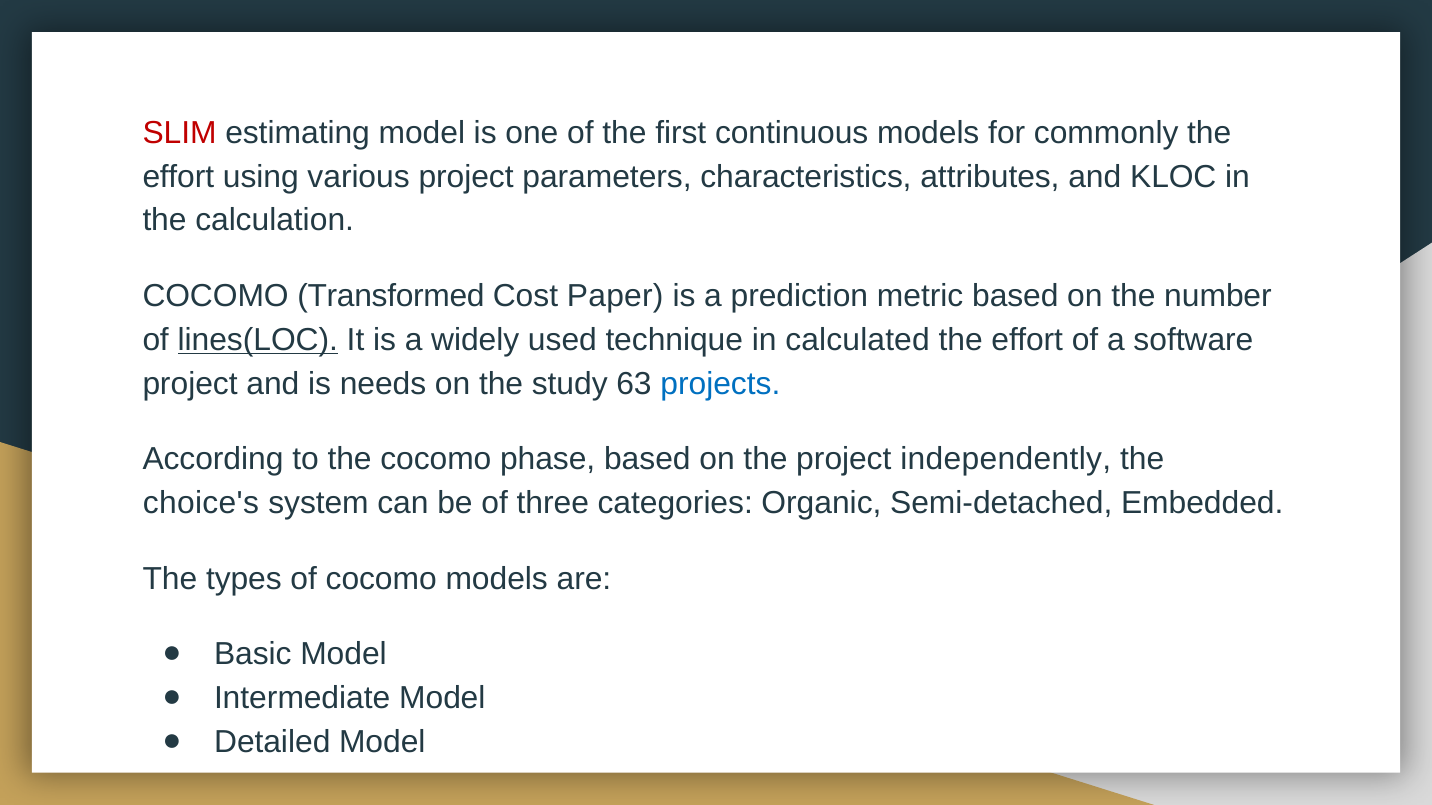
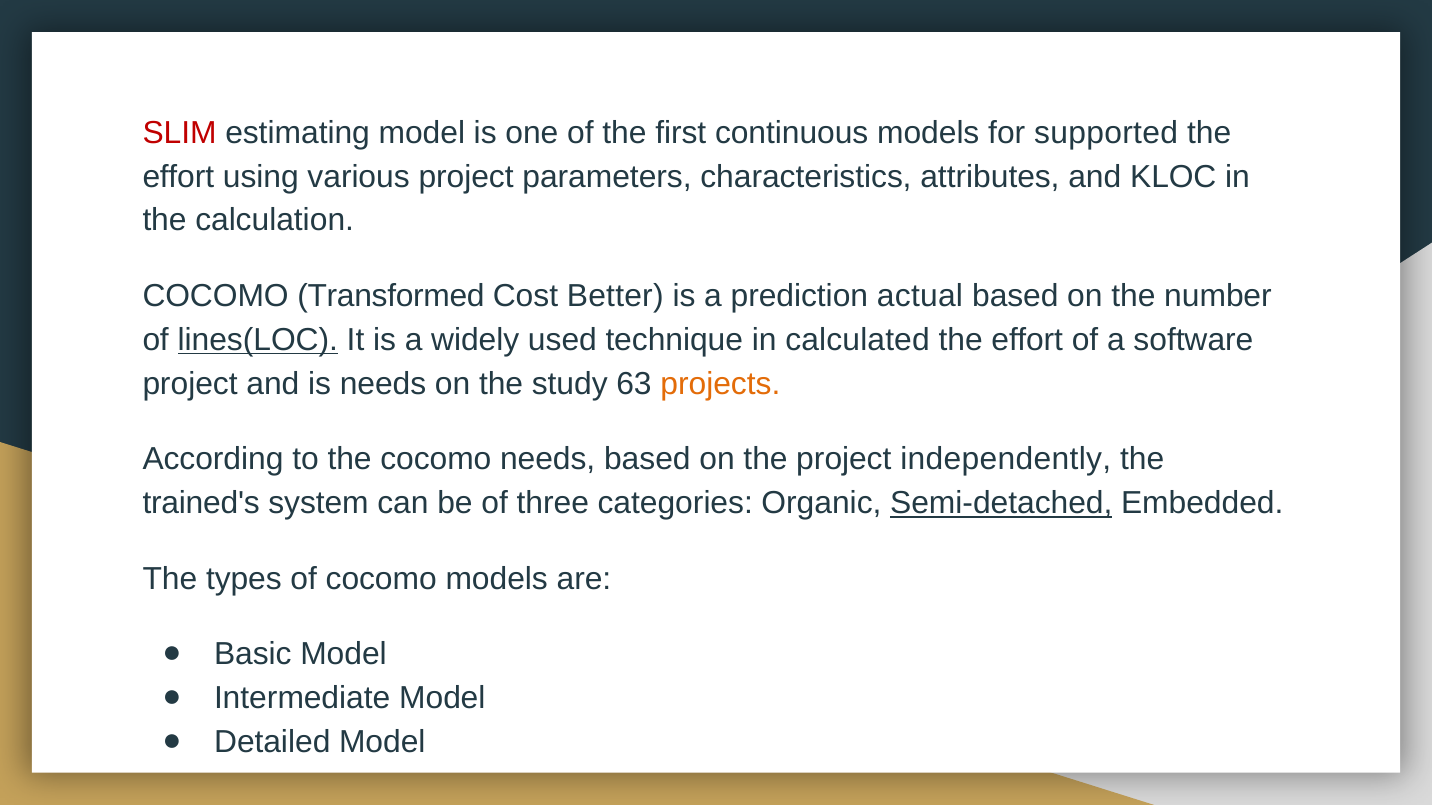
commonly: commonly -> supported
Paper: Paper -> Better
metric: metric -> actual
projects colour: blue -> orange
cocomo phase: phase -> needs
choice's: choice's -> trained's
Semi-detached underline: none -> present
